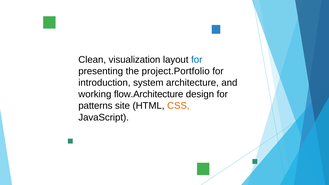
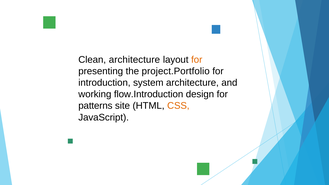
Clean visualization: visualization -> architecture
for at (197, 60) colour: blue -> orange
flow.Architecture: flow.Architecture -> flow.Introduction
